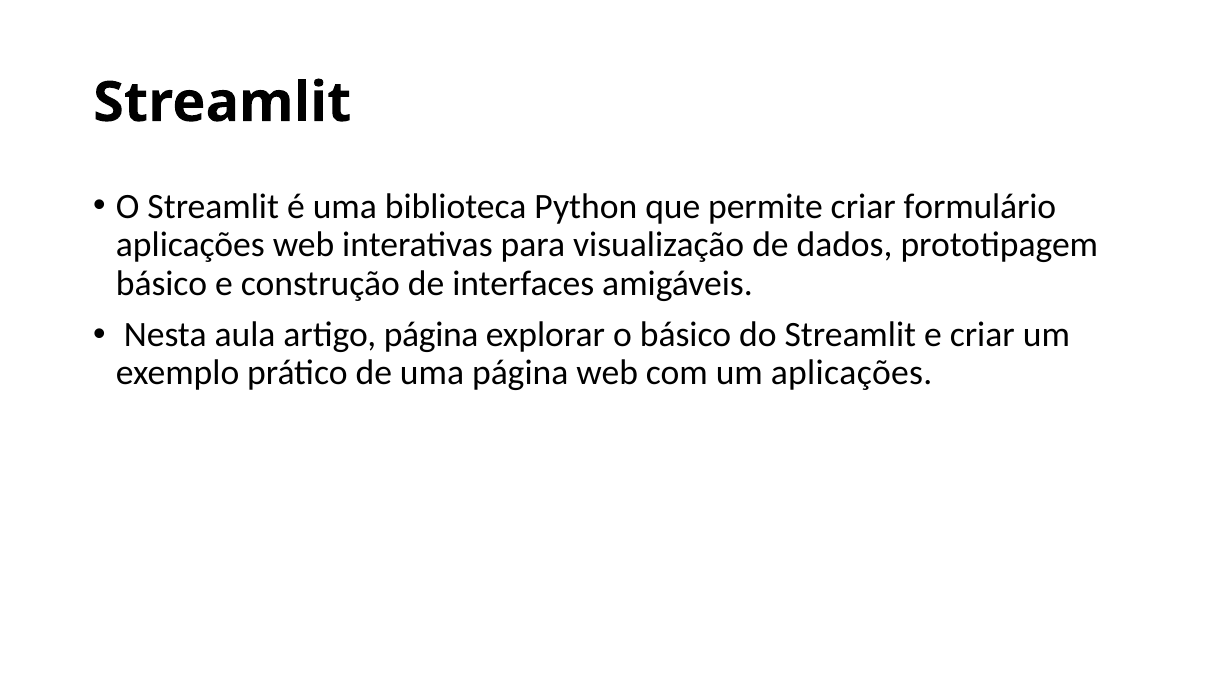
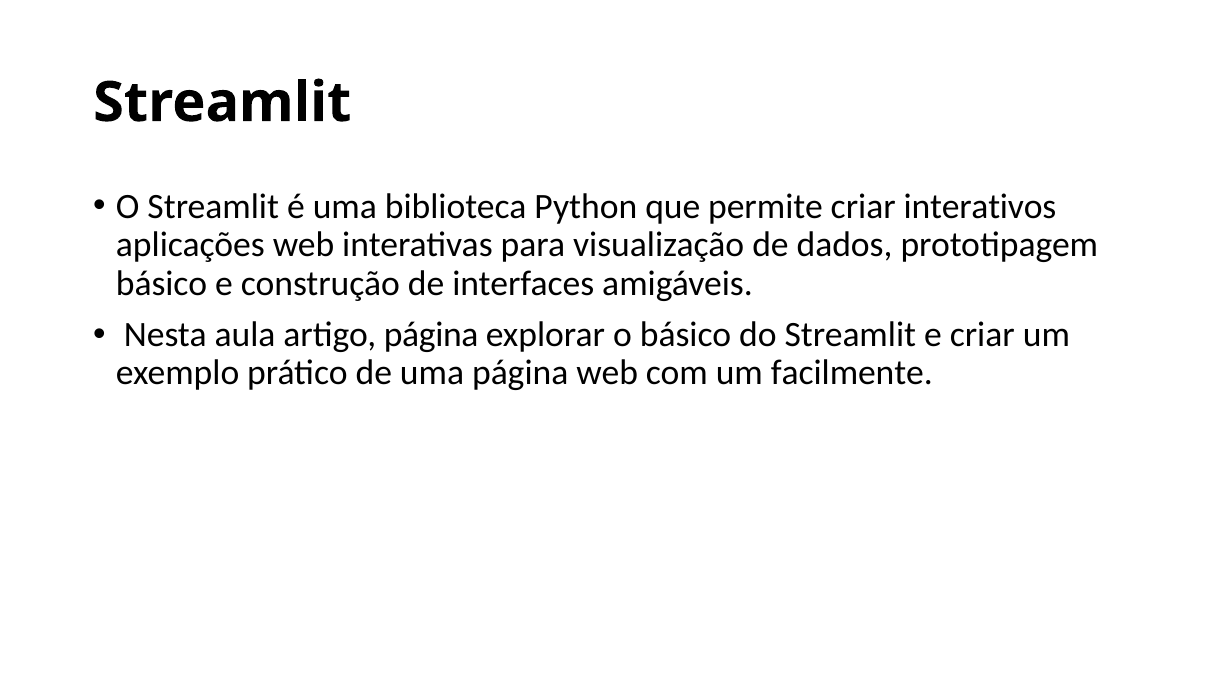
formulário: formulário -> interativos
um aplicações: aplicações -> facilmente
